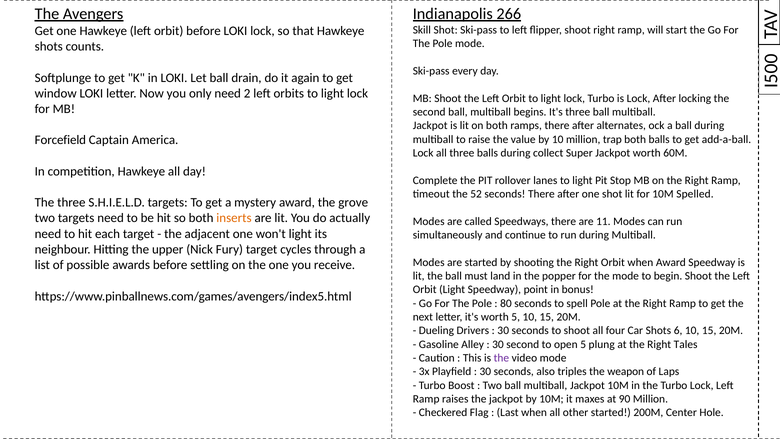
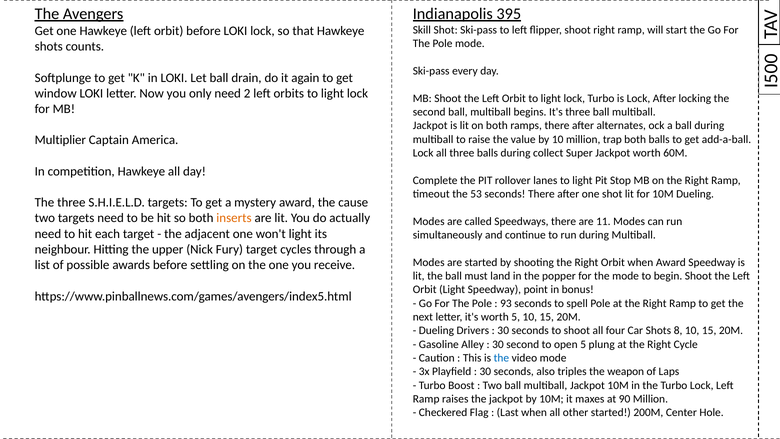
266: 266 -> 395
Forcefield: Forcefield -> Multiplier
52: 52 -> 53
10M Spelled: Spelled -> Dueling
grove: grove -> cause
80: 80 -> 93
6: 6 -> 8
Tales: Tales -> Cycle
the at (501, 358) colour: purple -> blue
